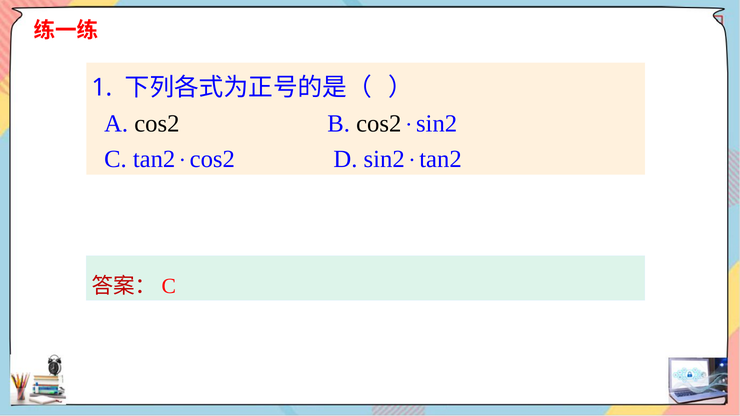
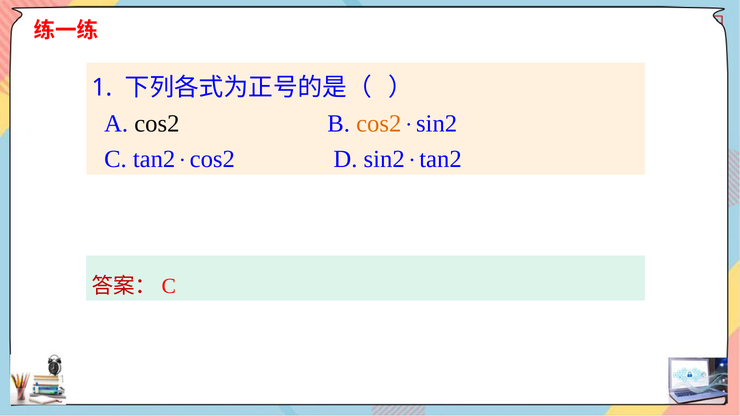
cos2 at (379, 123) colour: black -> orange
